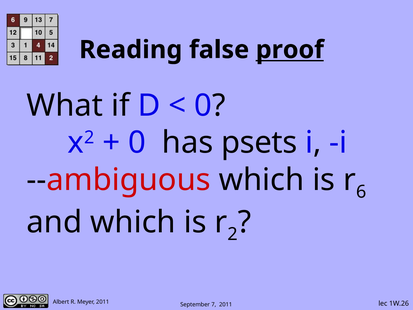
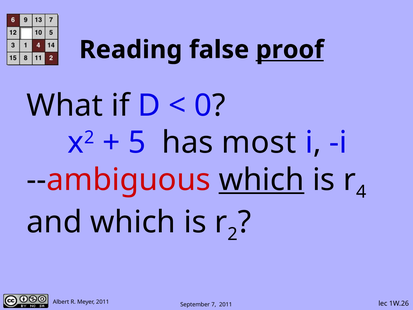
0 at (137, 143): 0 -> 5
psets: psets -> most
which at (262, 180) underline: none -> present
6: 6 -> 4
